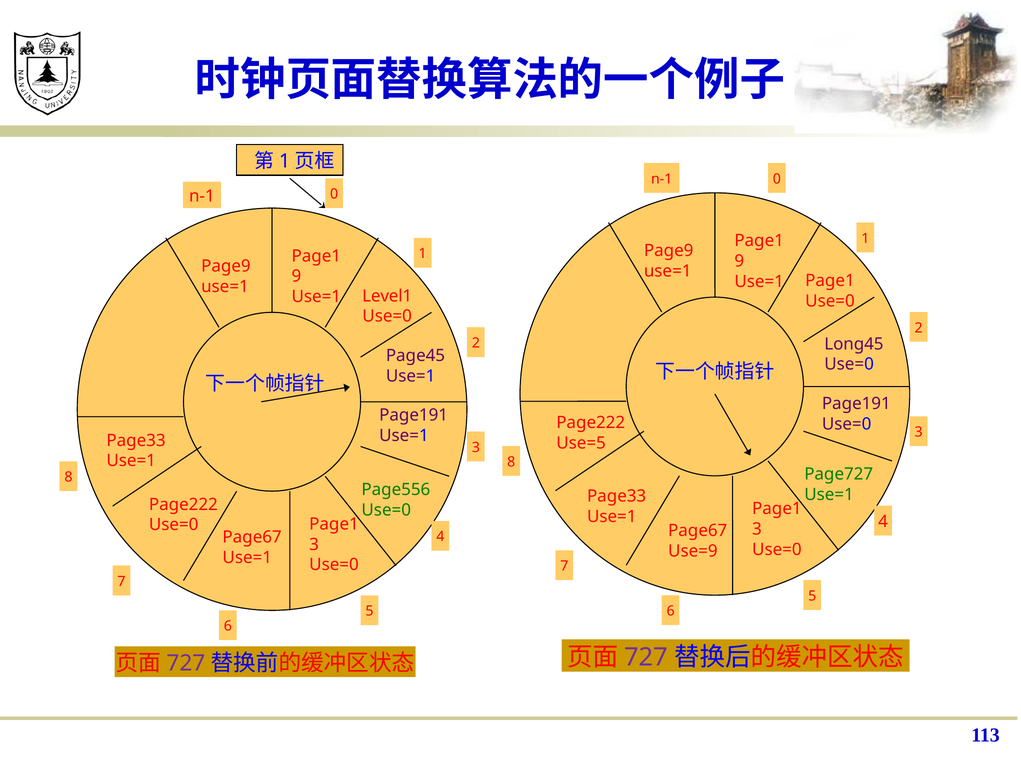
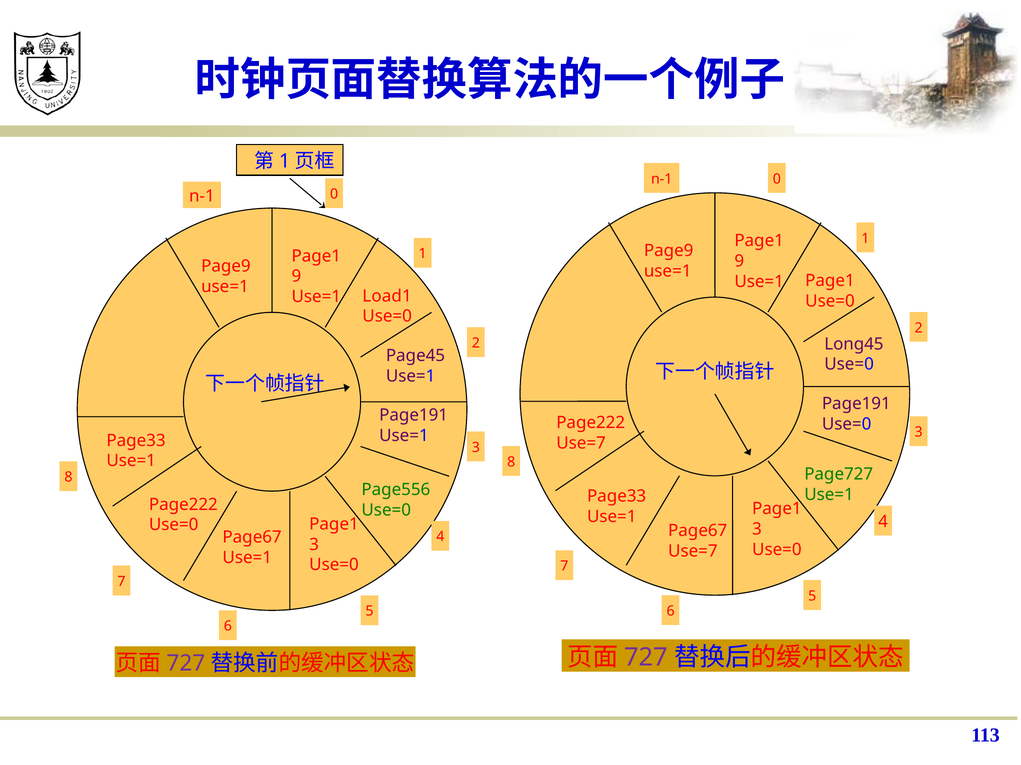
Level1: Level1 -> Load1
Use=5 at (581, 444): Use=5 -> Use=7
Use=9 at (693, 551): Use=9 -> Use=7
